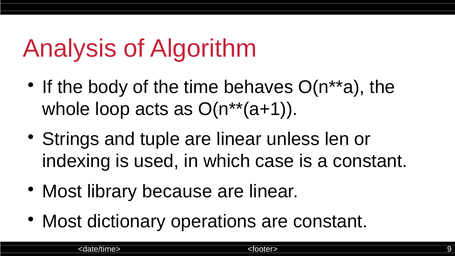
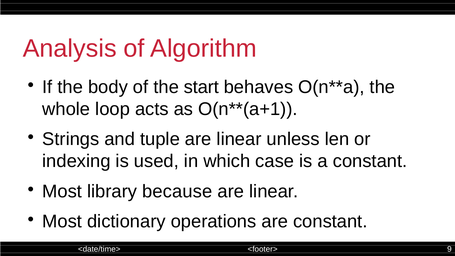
time: time -> start
